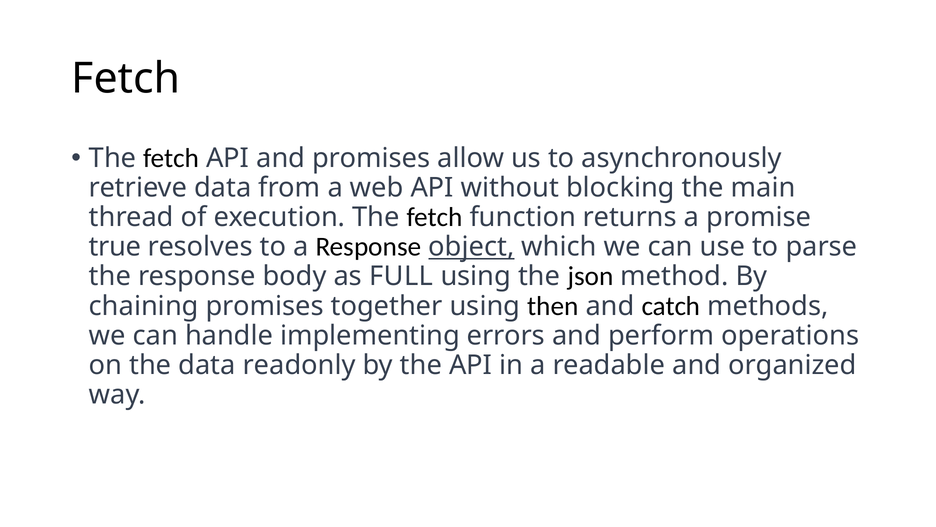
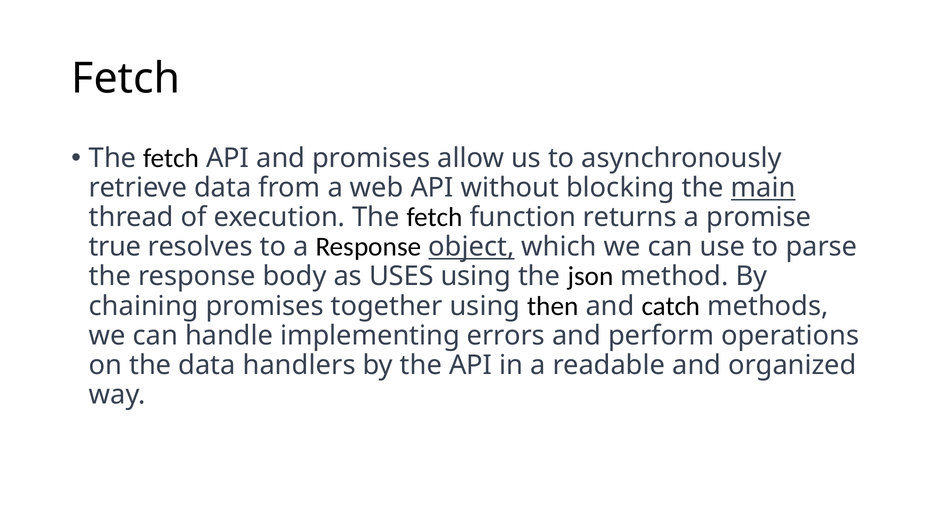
main underline: none -> present
FULL: FULL -> USES
readonly: readonly -> handlers
